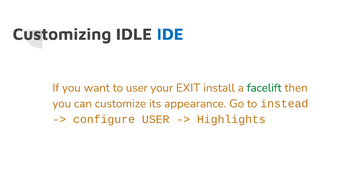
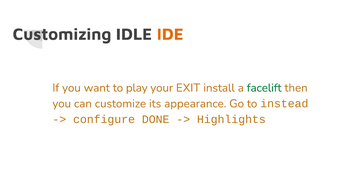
IDE colour: blue -> orange
to user: user -> play
configure USER: USER -> DONE
